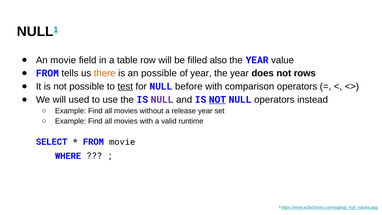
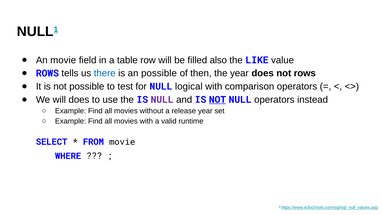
YEAR at (257, 60): YEAR -> LIKE
FROM at (47, 73): FROM -> ROWS
there colour: orange -> blue
of year: year -> then
test underline: present -> none
before: before -> logical
will used: used -> does
